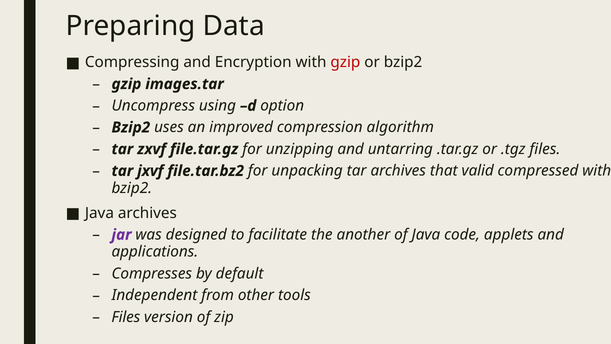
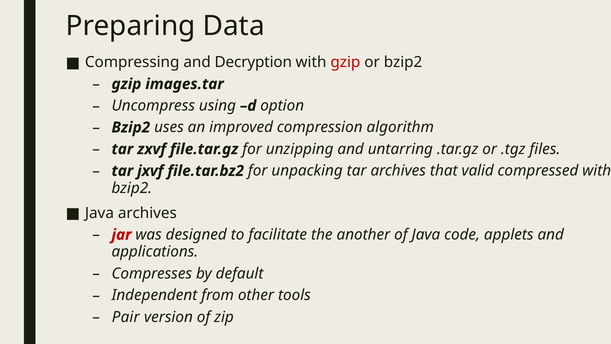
Encryption: Encryption -> Decryption
jar colour: purple -> red
Files at (126, 317): Files -> Pair
